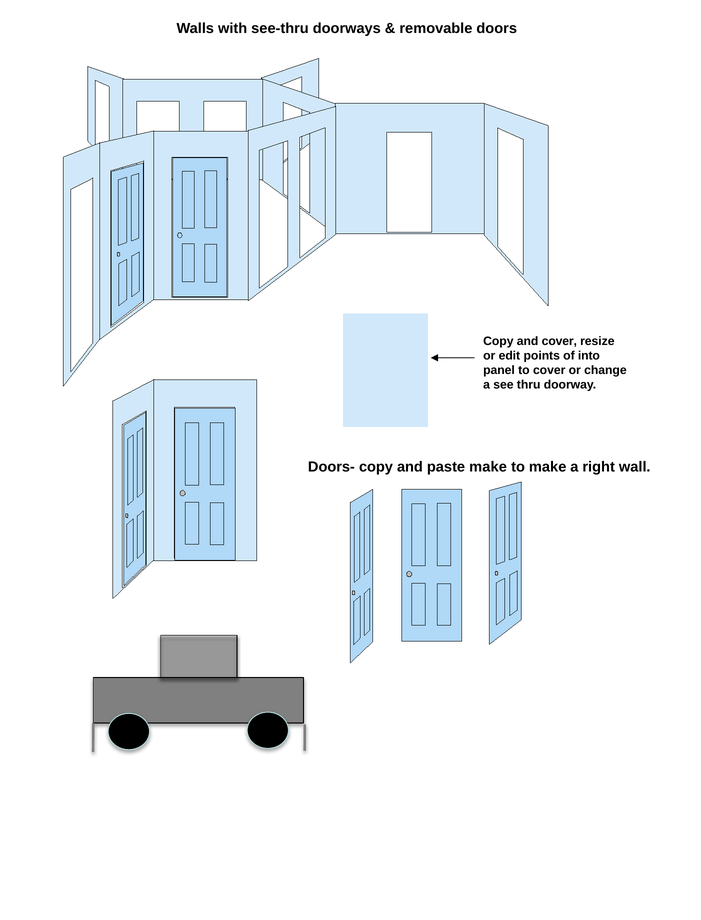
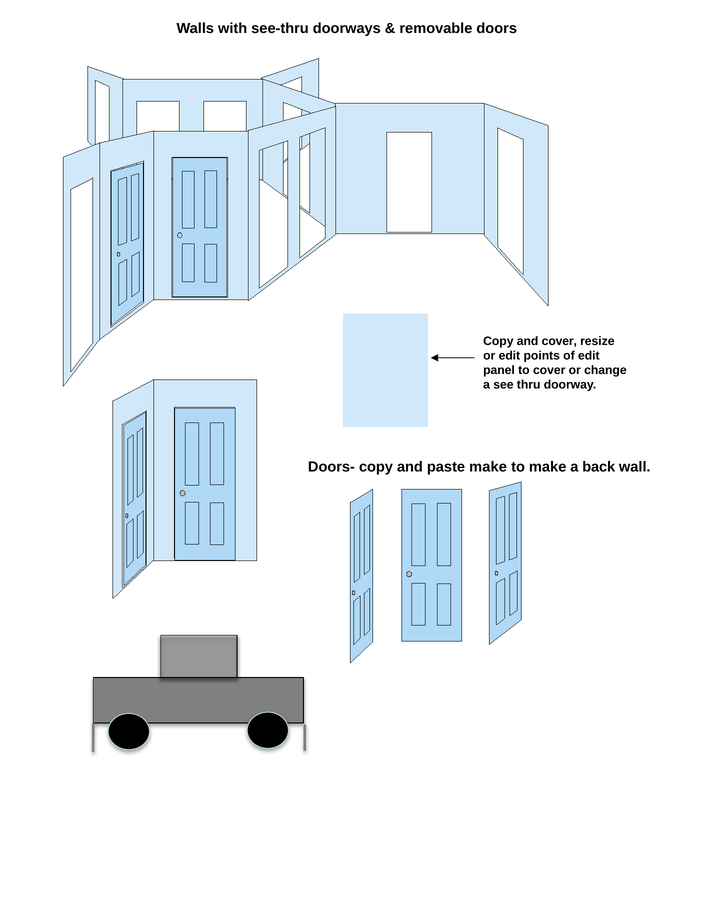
of into: into -> edit
right: right -> back
